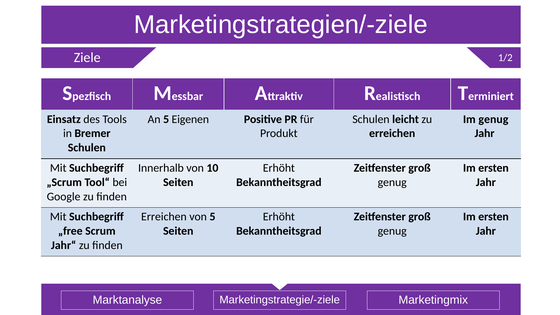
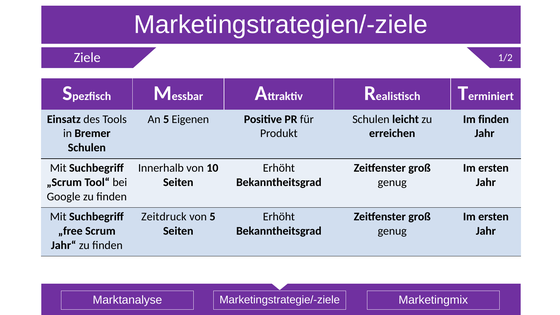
Im genug: genug -> finden
Erreichen at (164, 217): Erreichen -> Zeitdruck
